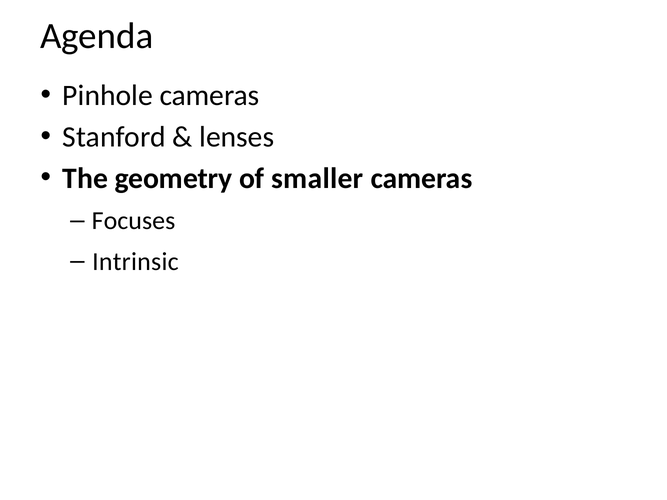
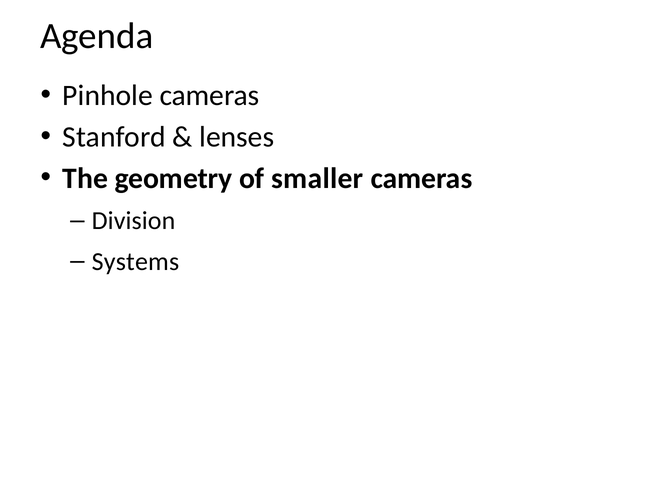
Focuses: Focuses -> Division
Intrinsic: Intrinsic -> Systems
